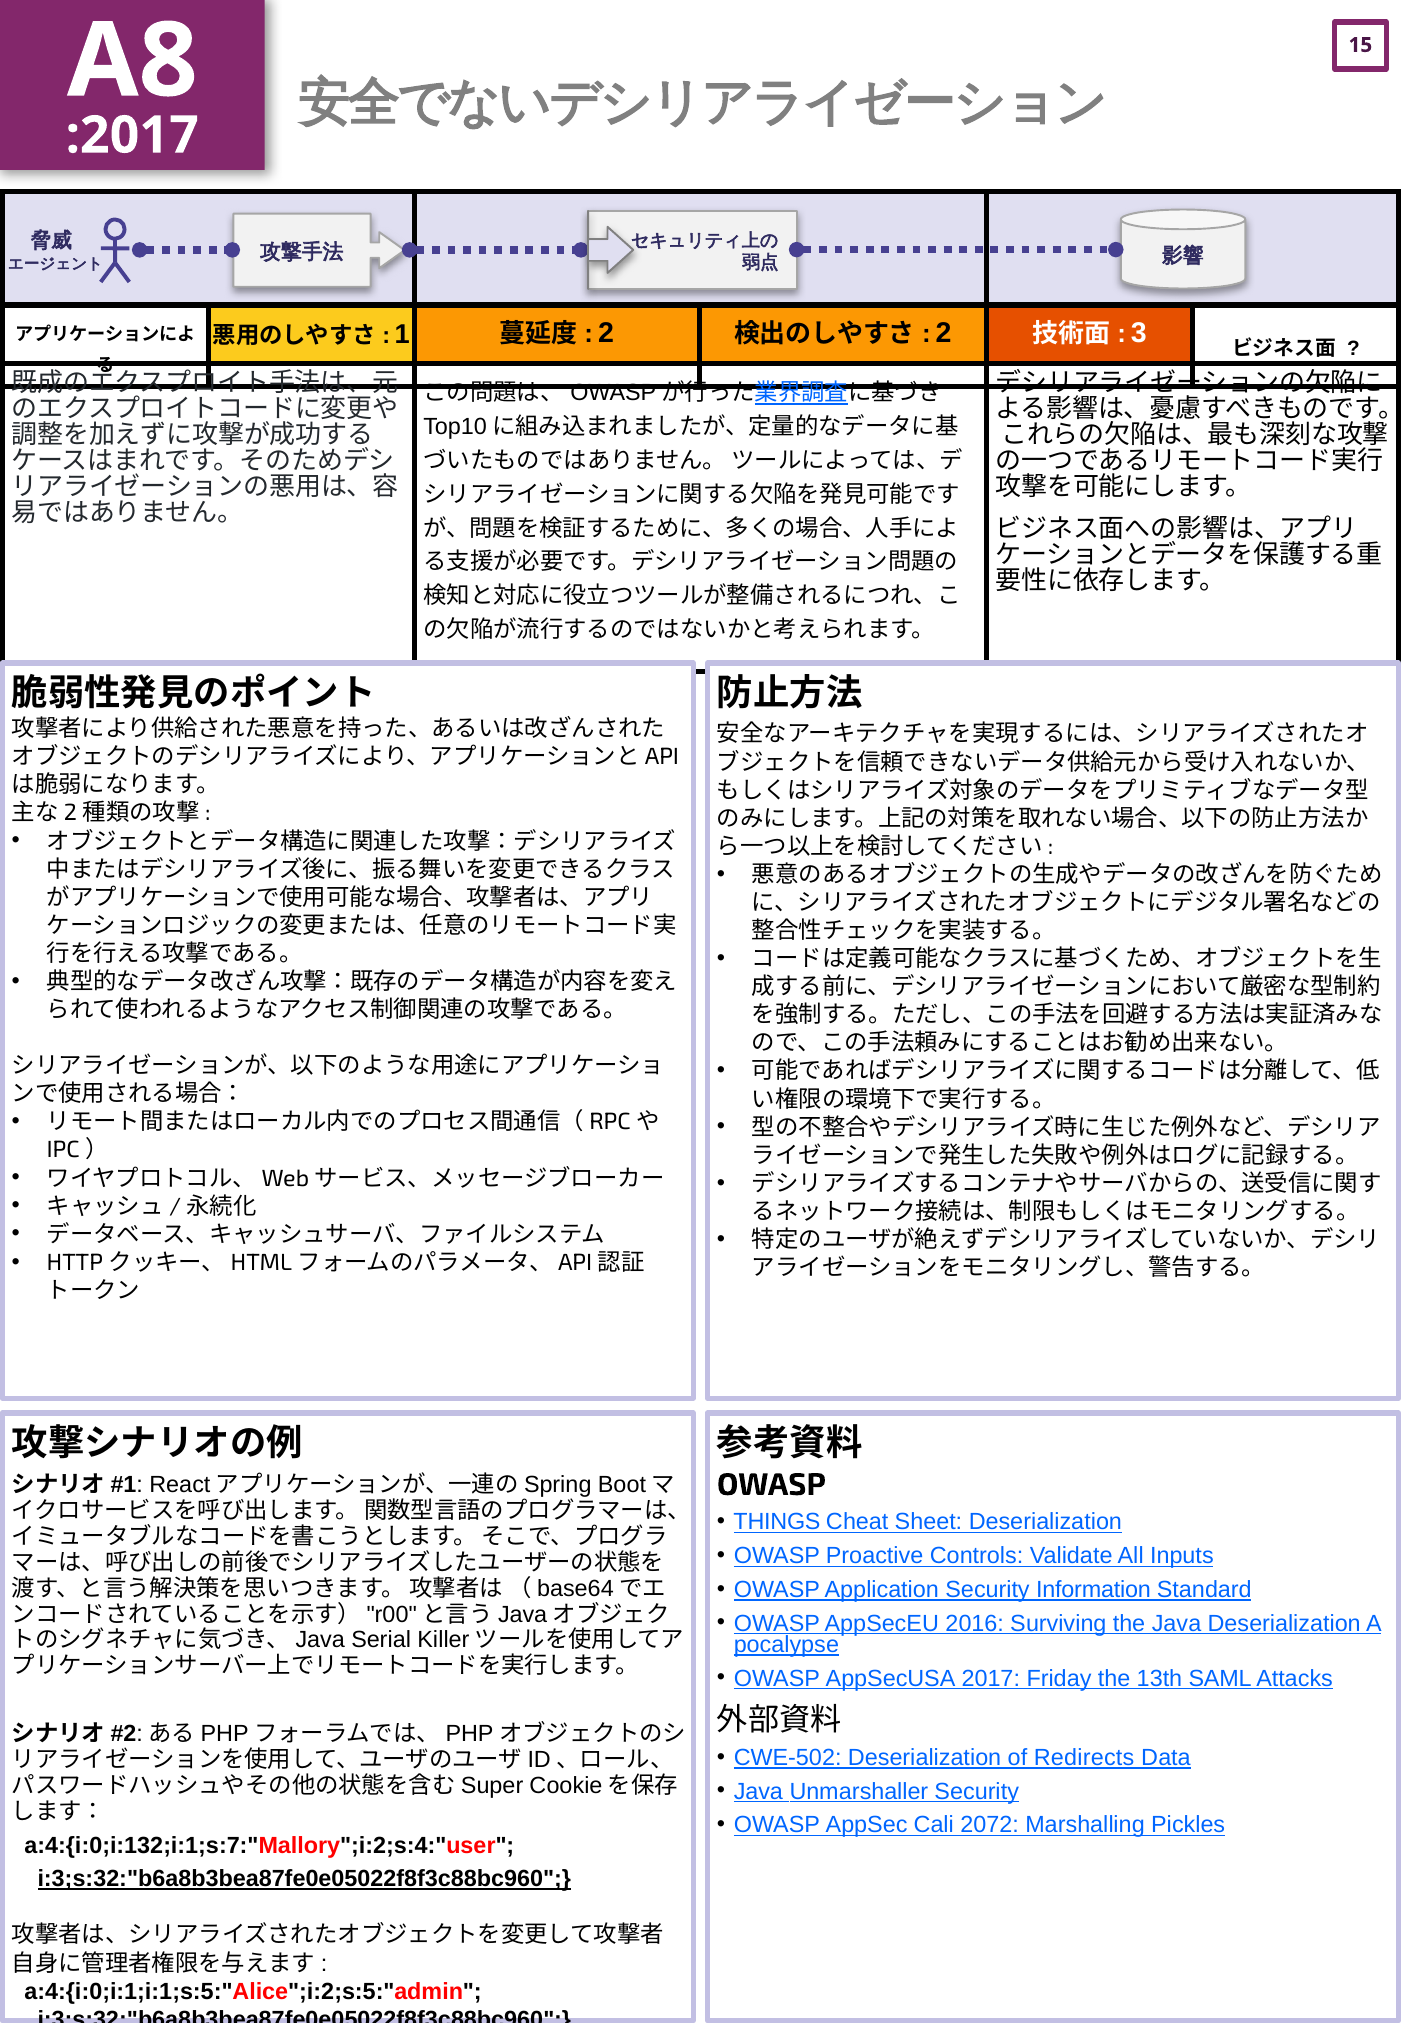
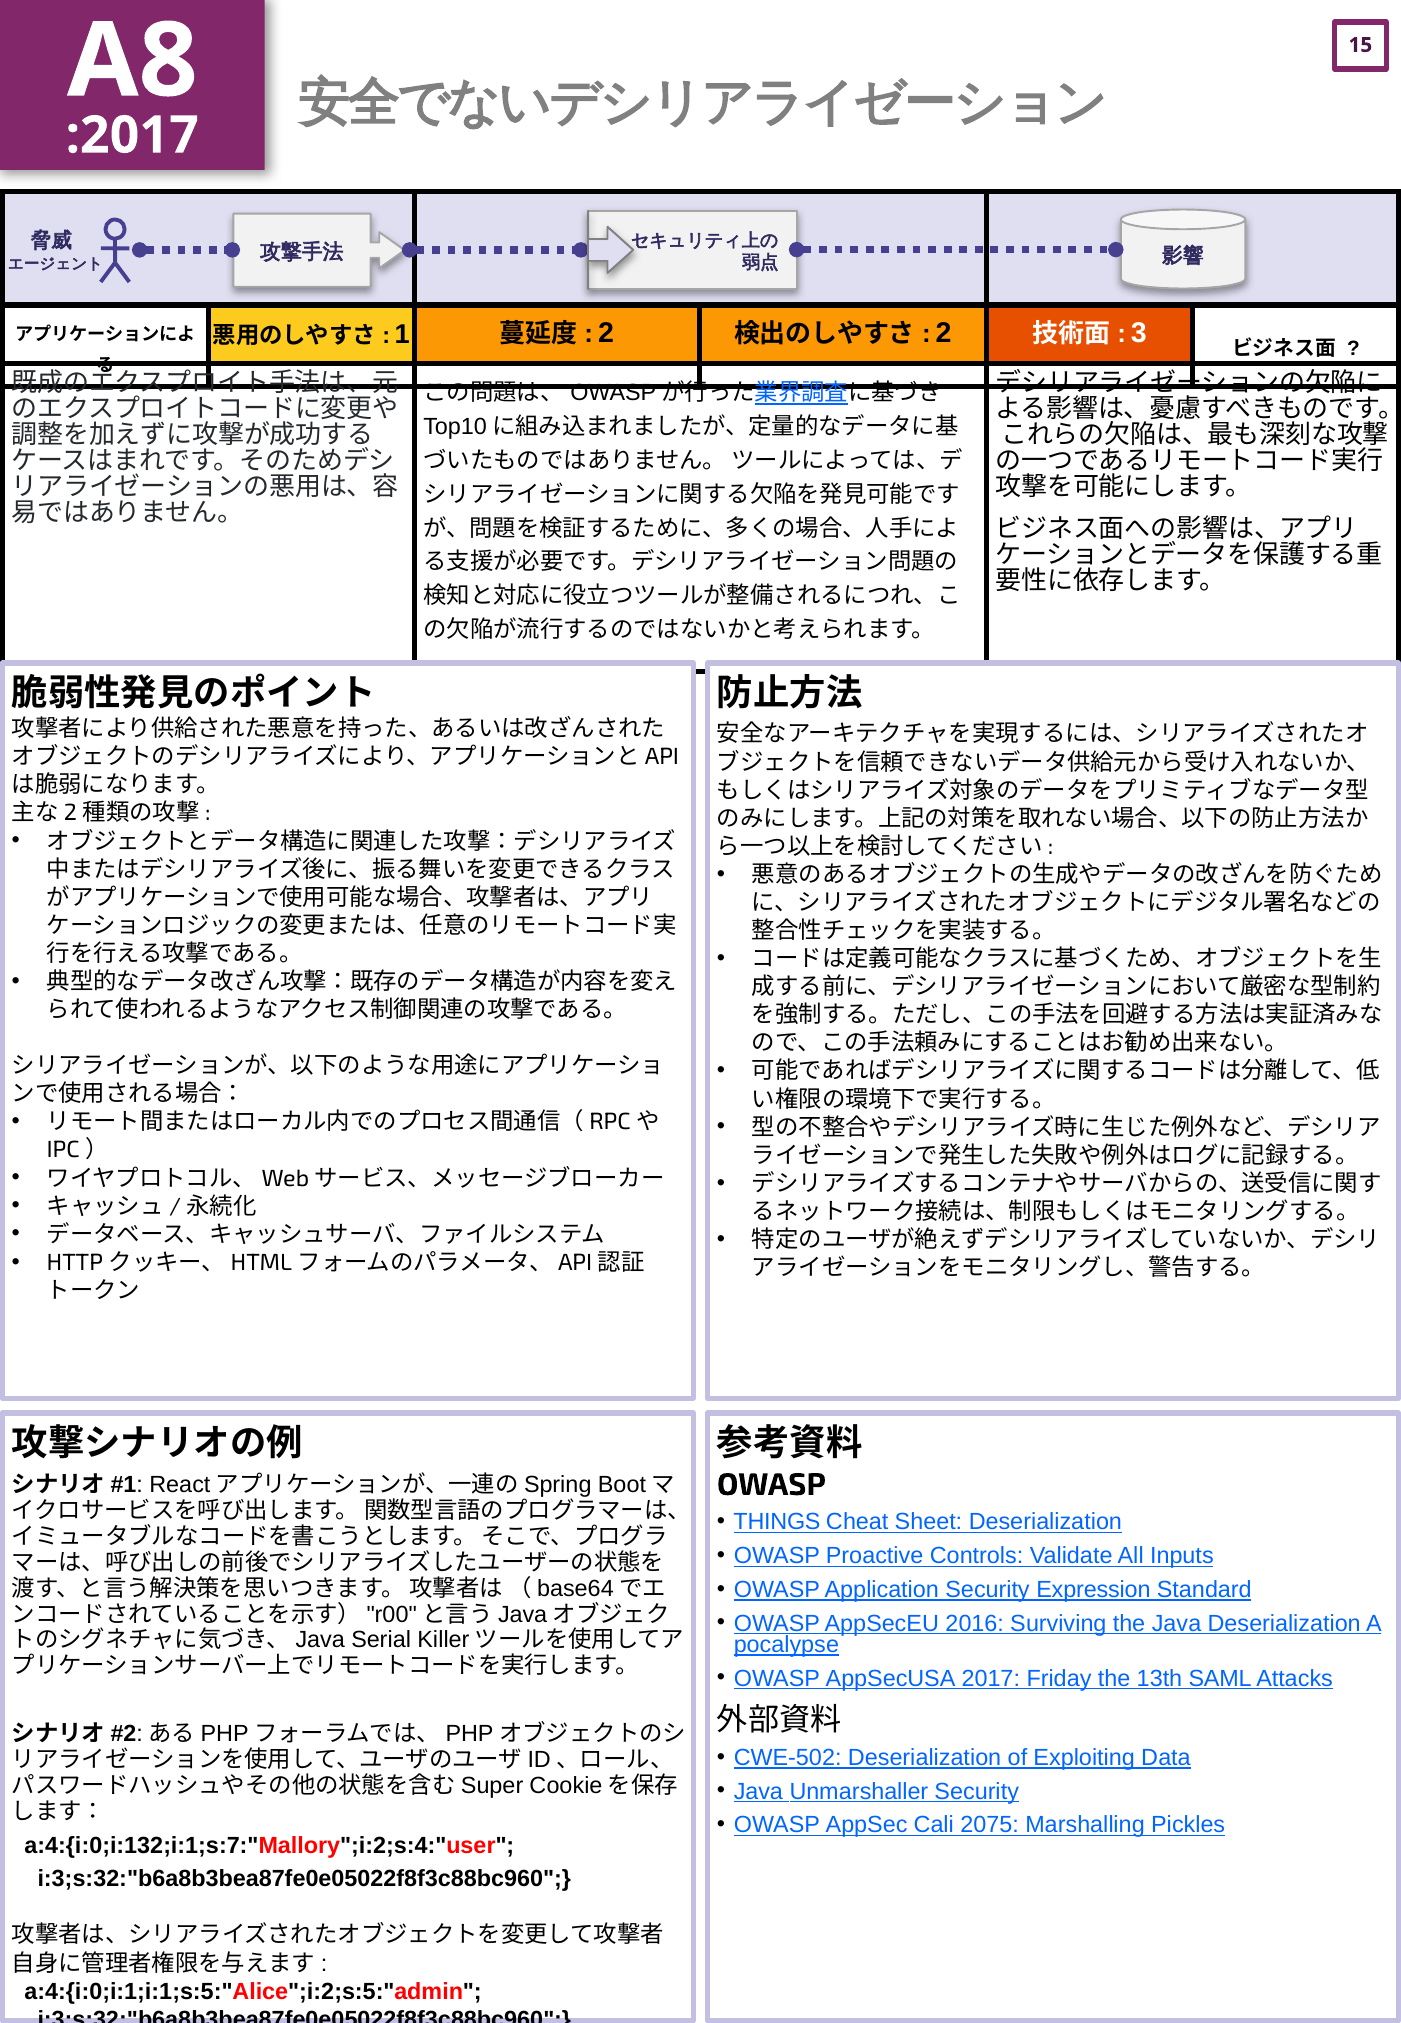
Information: Information -> Expression
Redirects: Redirects -> Exploiting
2072: 2072 -> 2075
i:3;s:32:"b6a8b3bea87fe0e05022f8f3c88bc960 at (304, 1880) underline: present -> none
